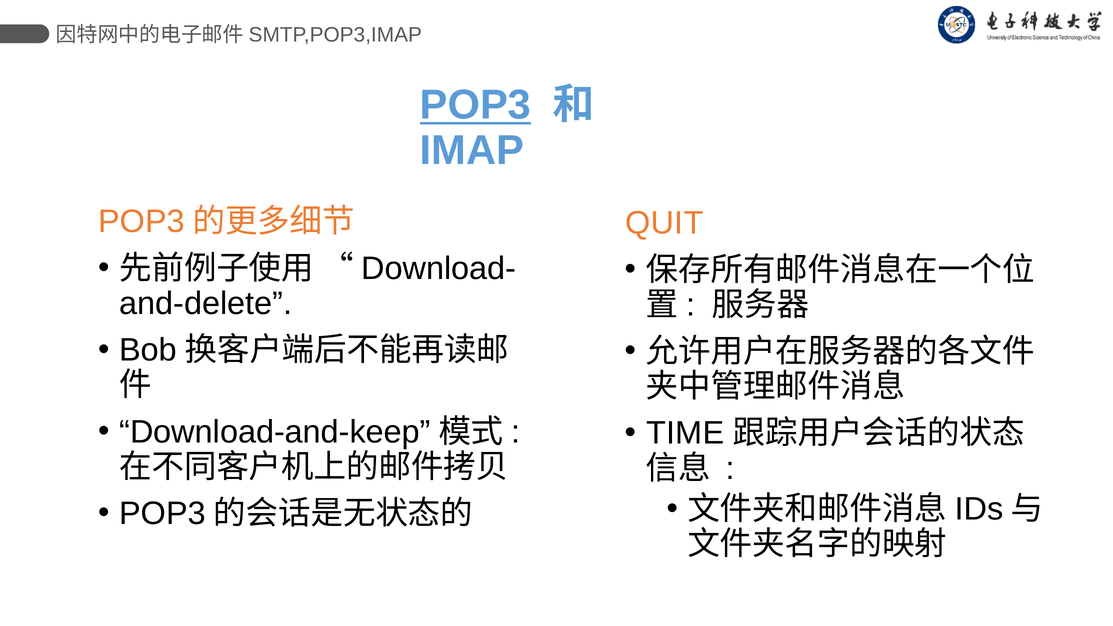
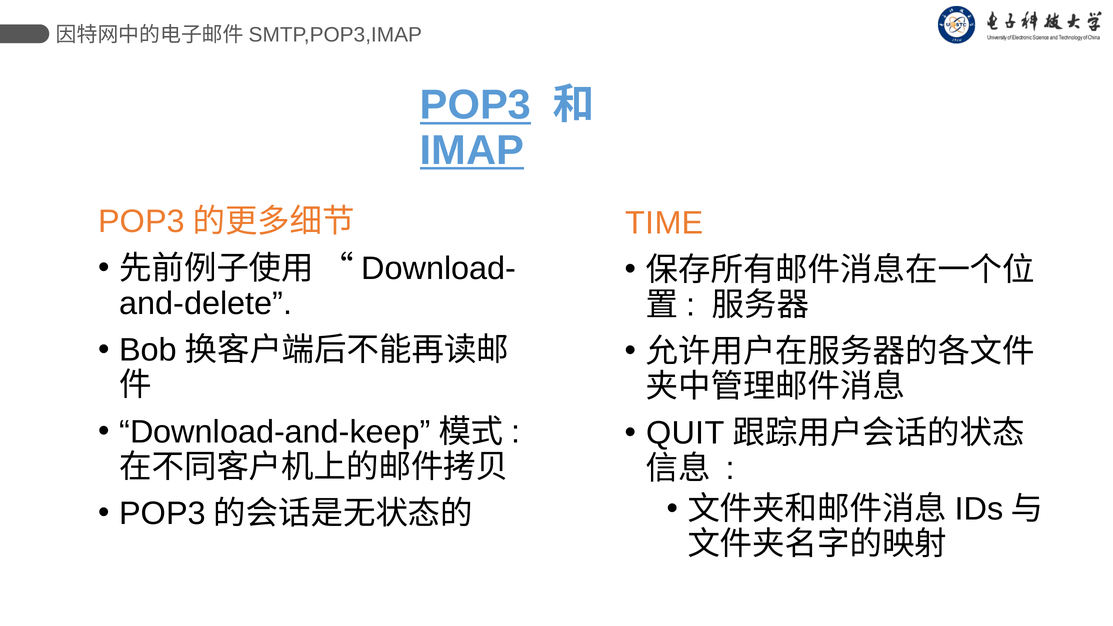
IMAP underline: none -> present
QUIT: QUIT -> TIME
TIME: TIME -> QUIT
